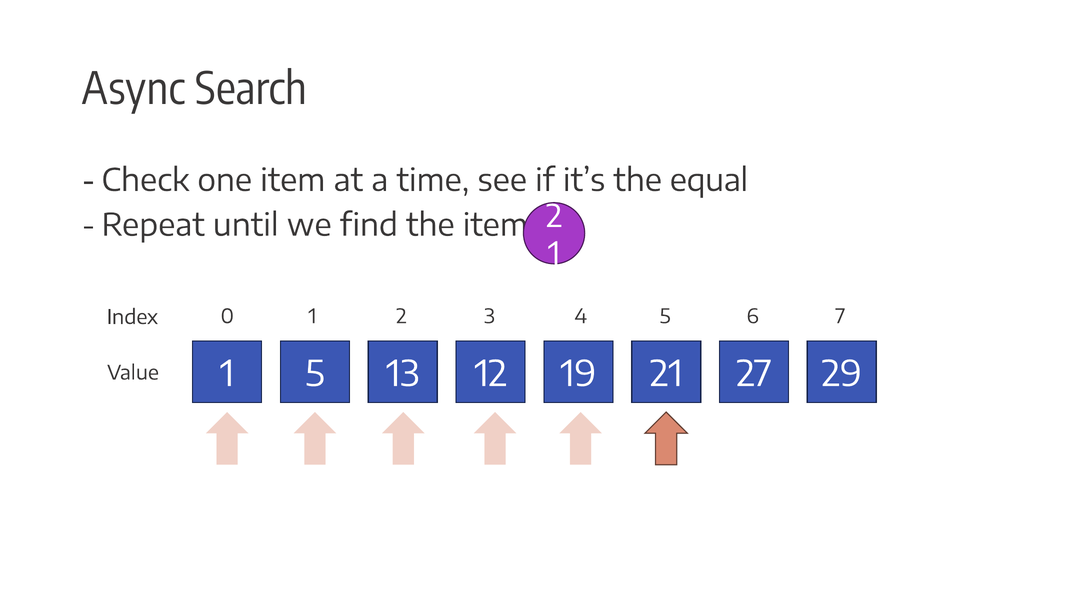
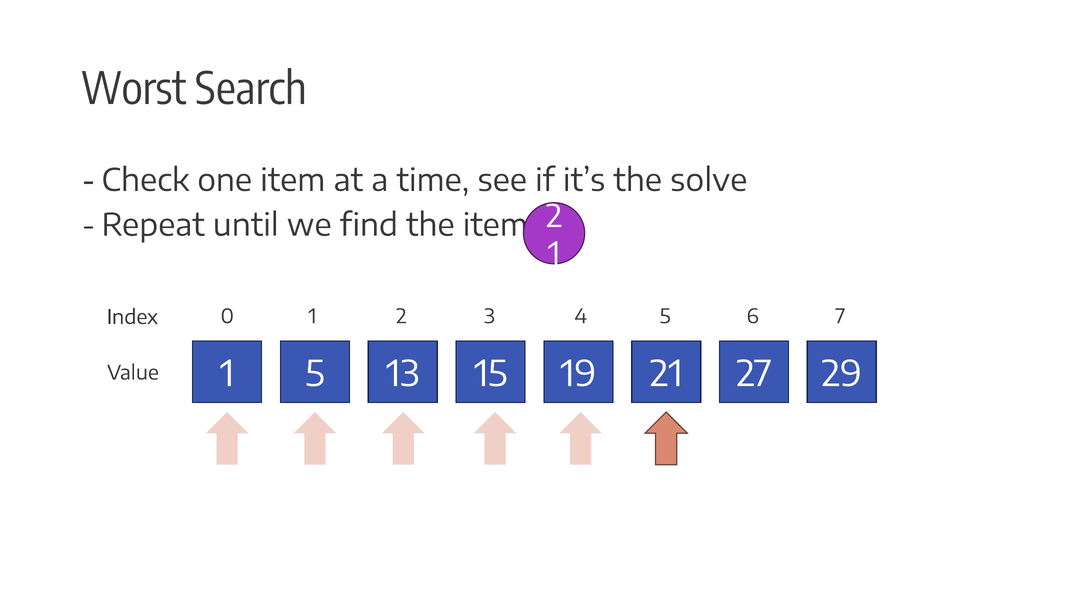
Async: Async -> Worst
equal: equal -> solve
12: 12 -> 15
